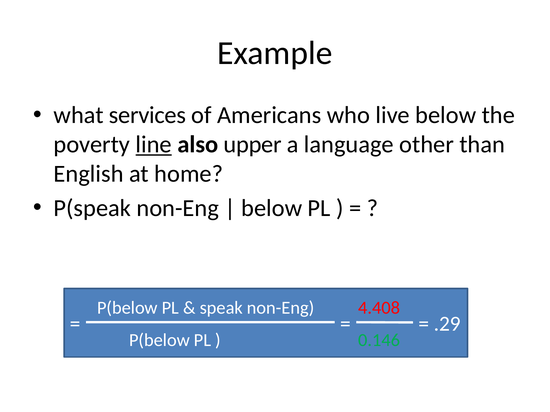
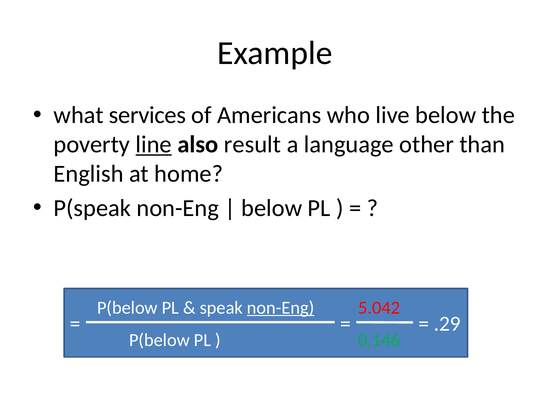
upper: upper -> result
non-Eng at (281, 308) underline: none -> present
4.408: 4.408 -> 5.042
